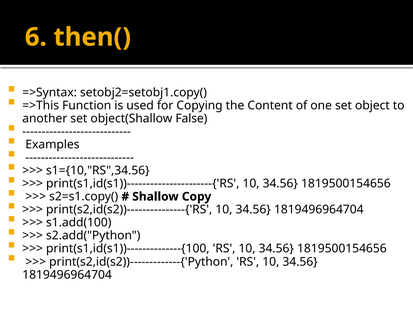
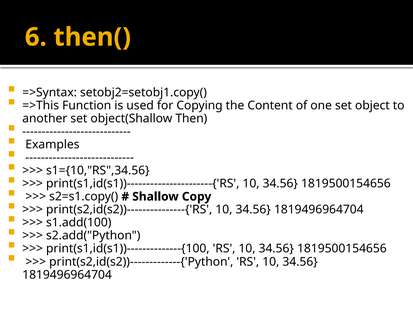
False: False -> Then
